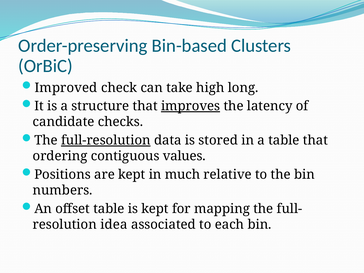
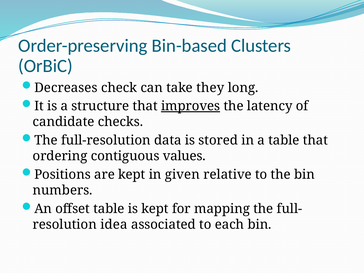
Improved: Improved -> Decreases
high: high -> they
full-resolution underline: present -> none
much: much -> given
